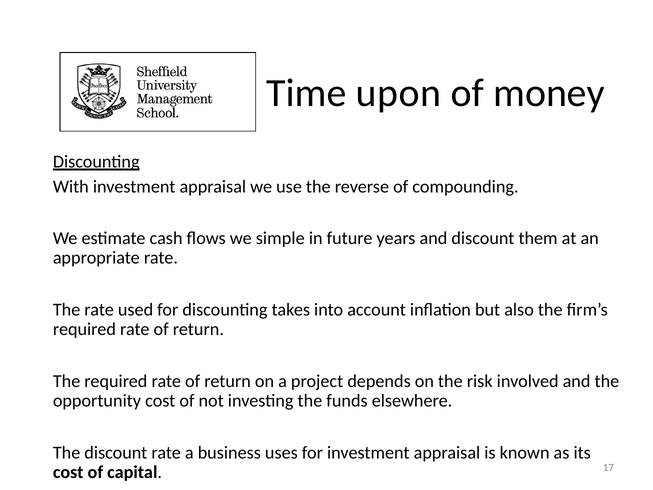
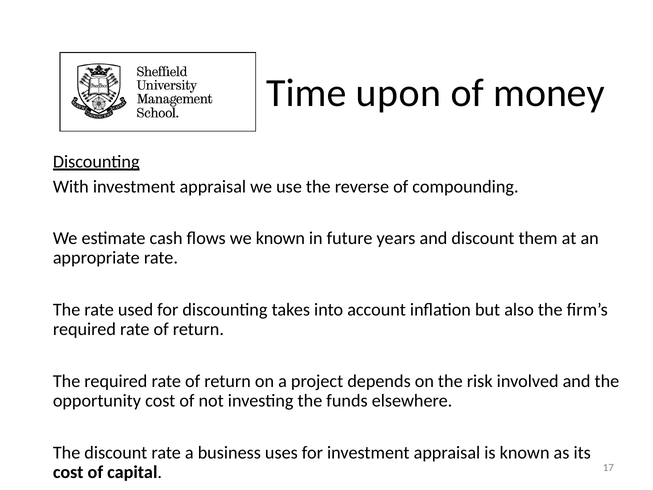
we simple: simple -> known
